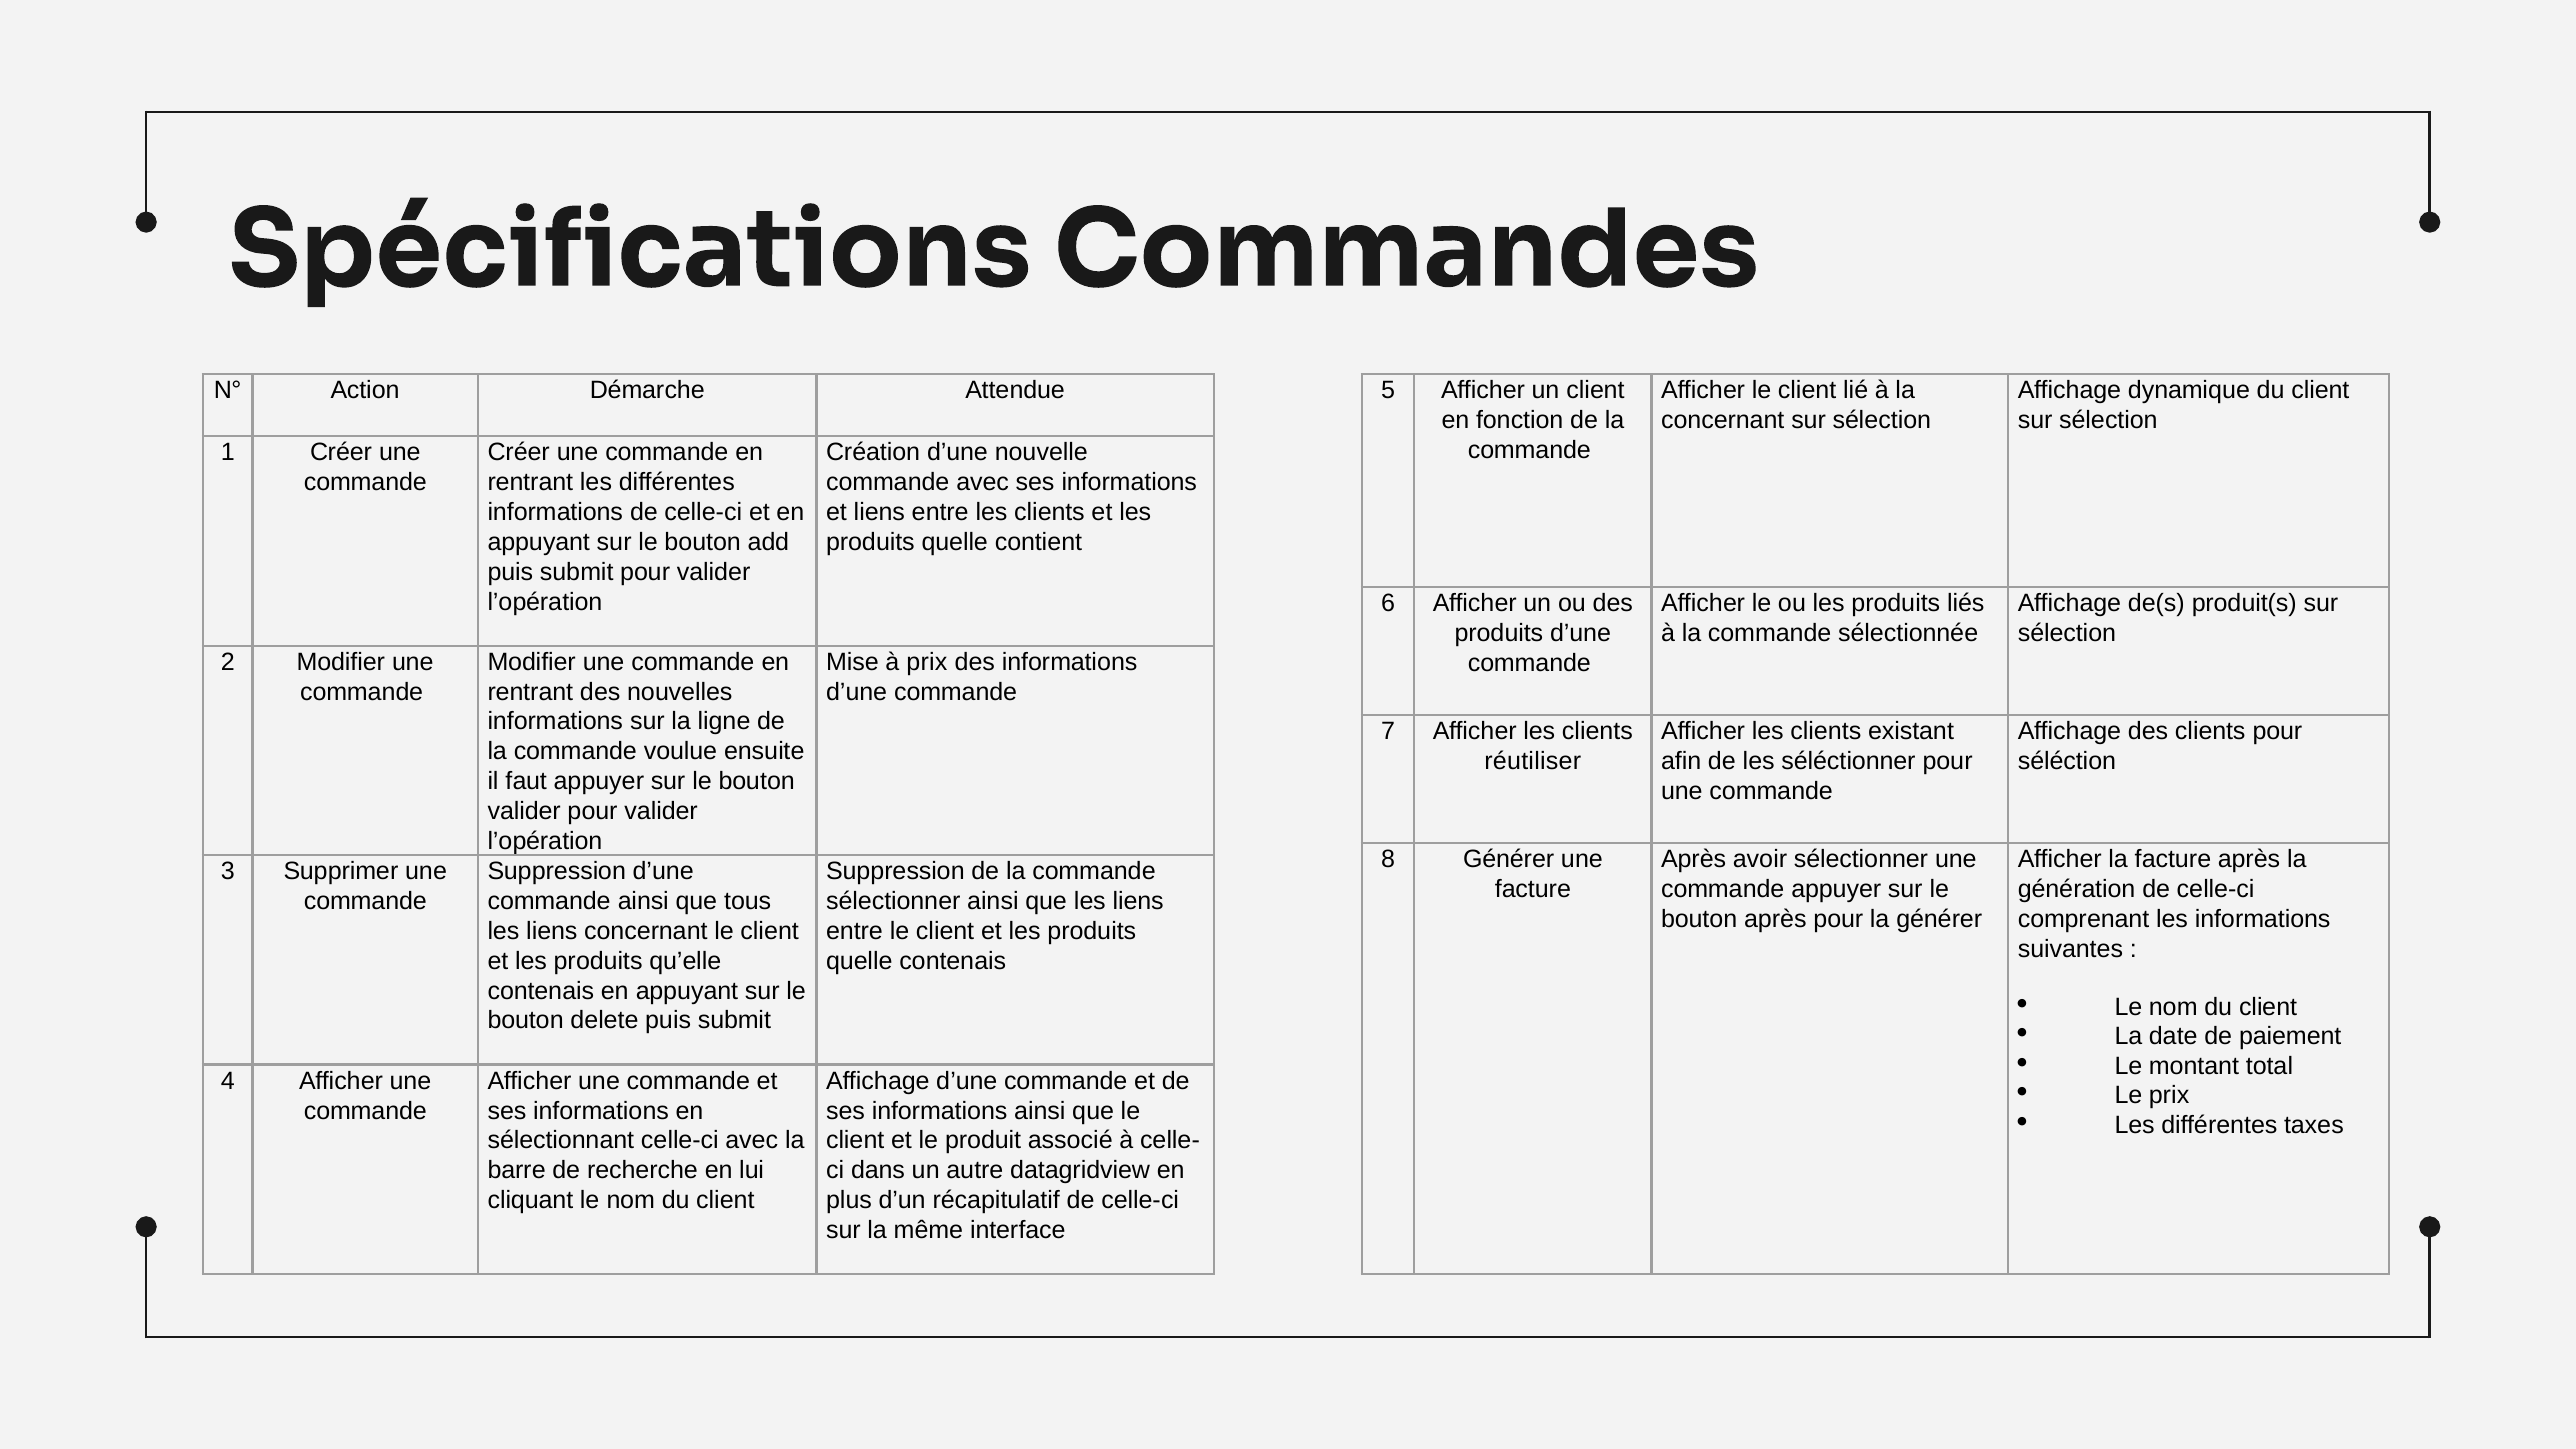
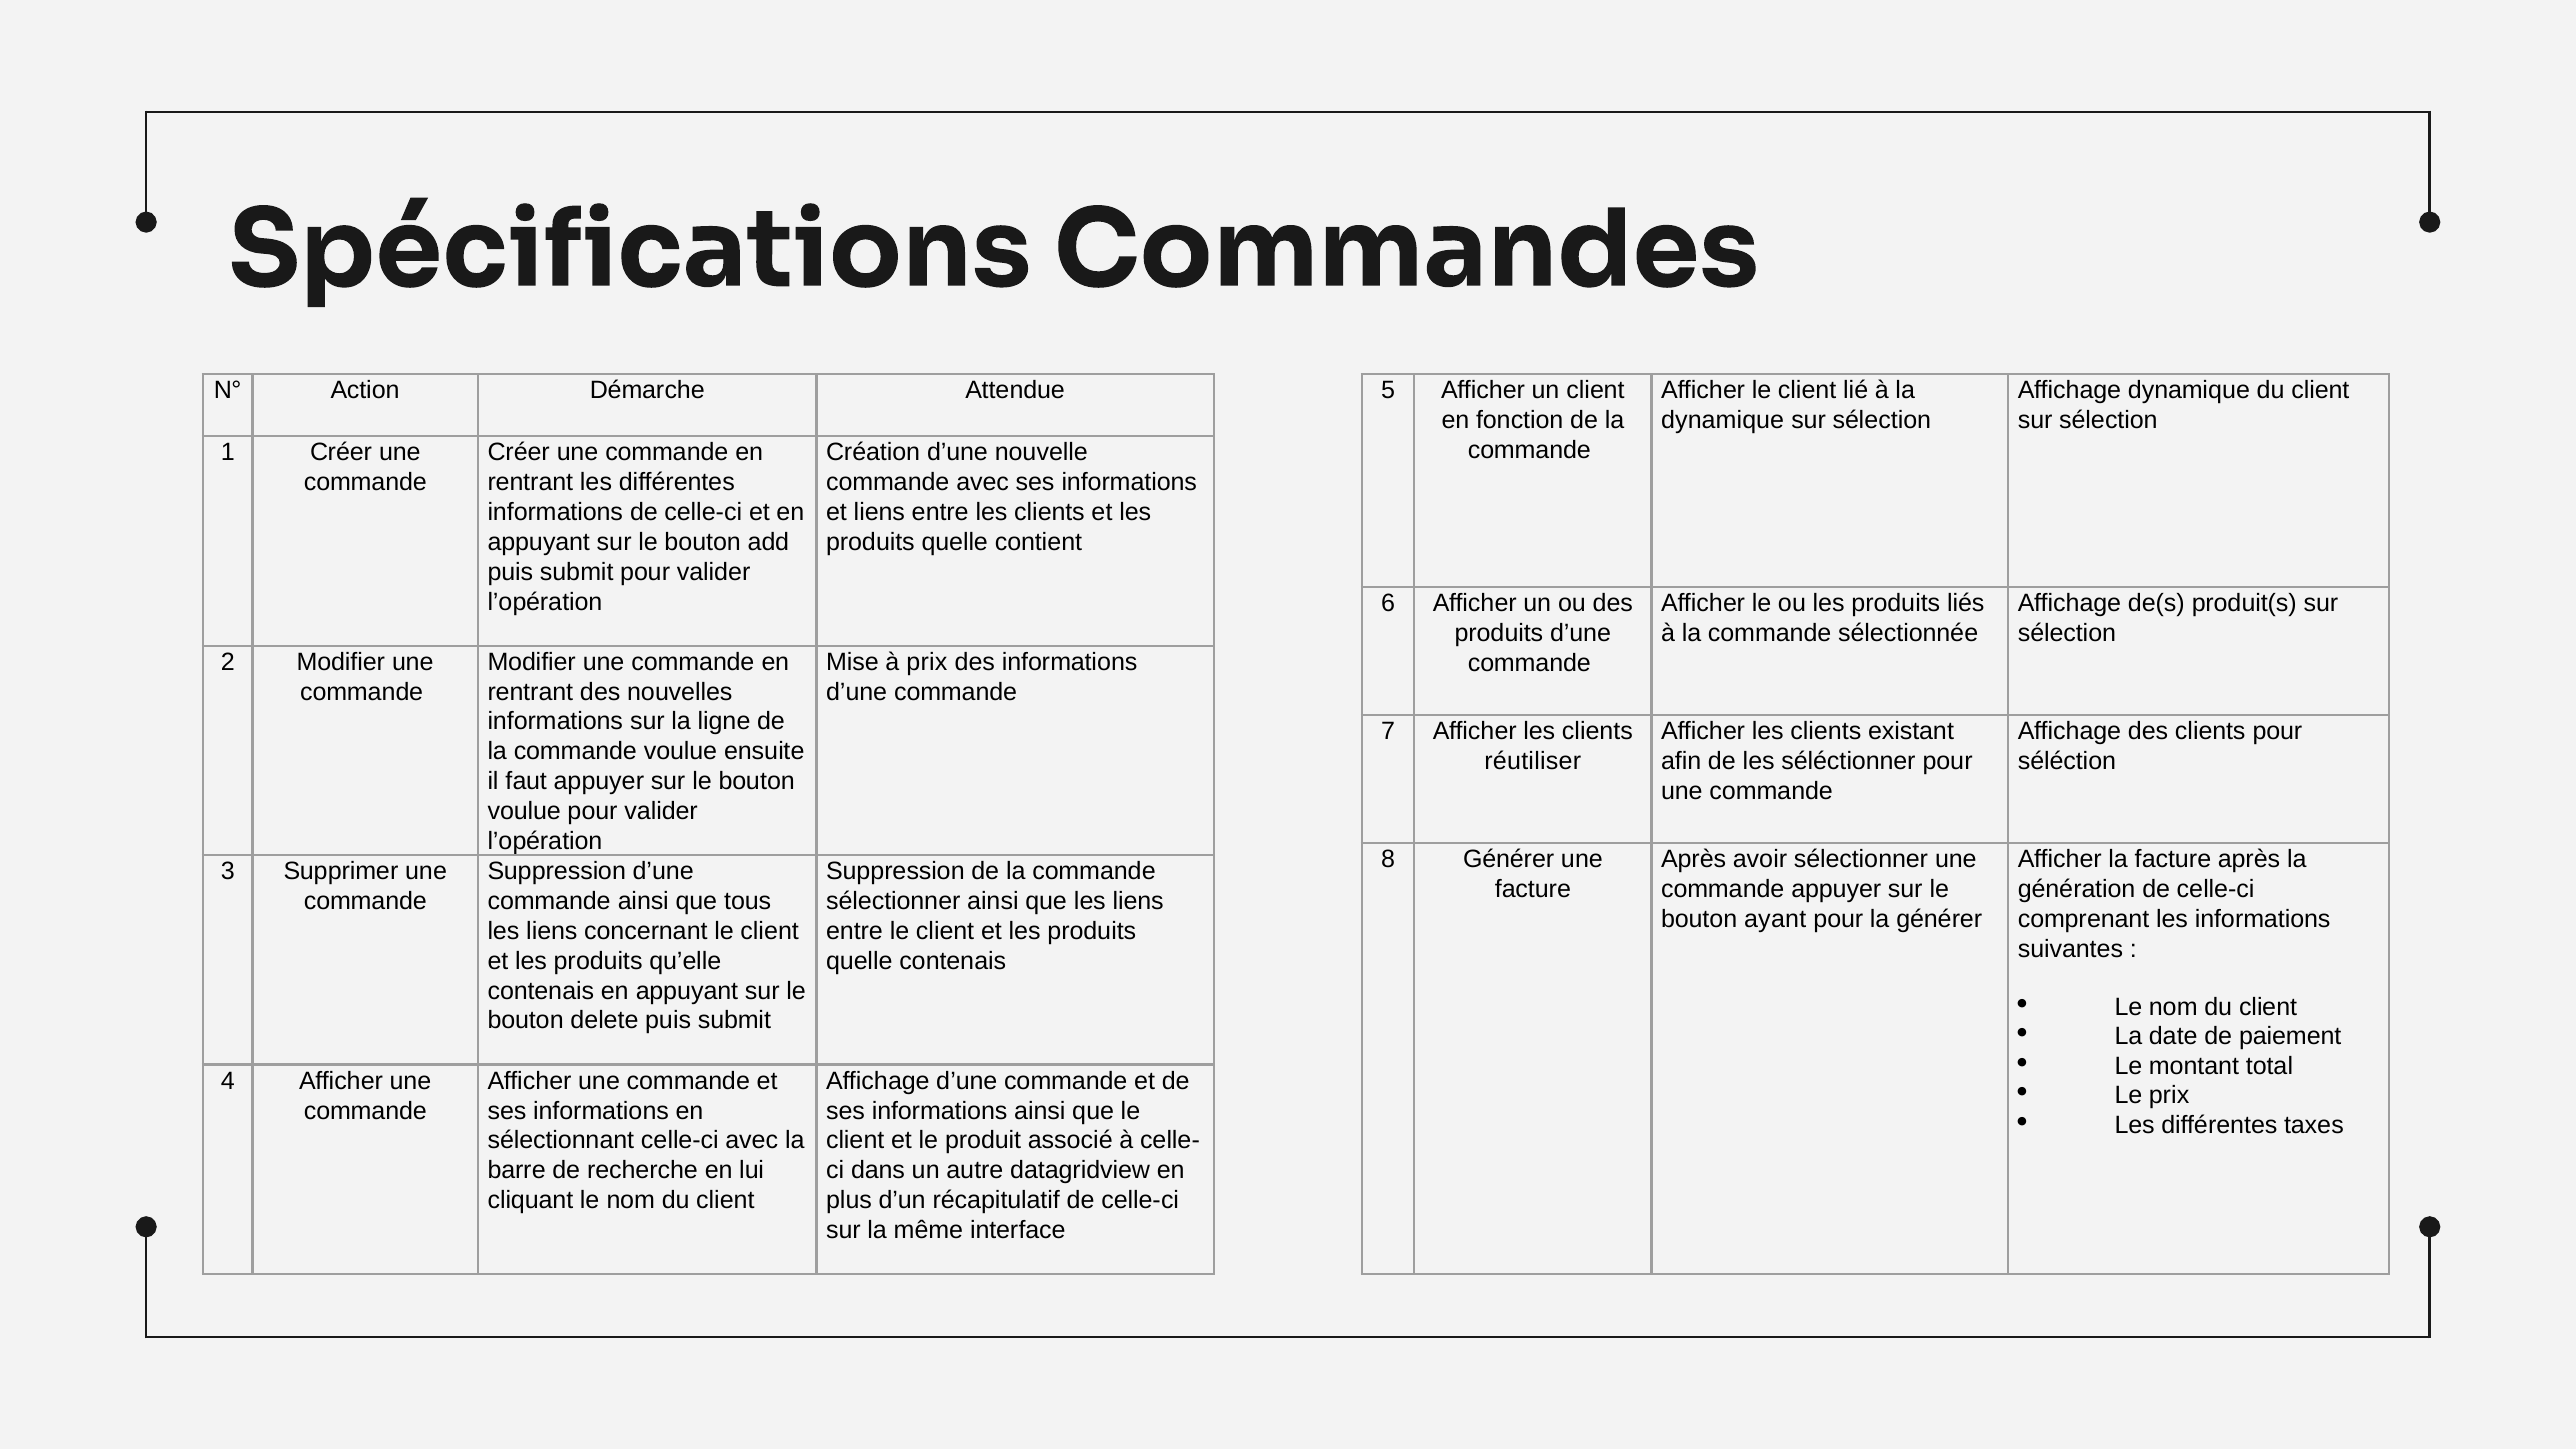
concernant at (1723, 421): concernant -> dynamique
valider at (524, 811): valider -> voulue
bouton après: après -> ayant
